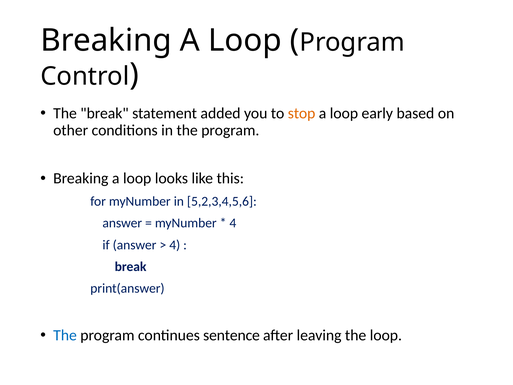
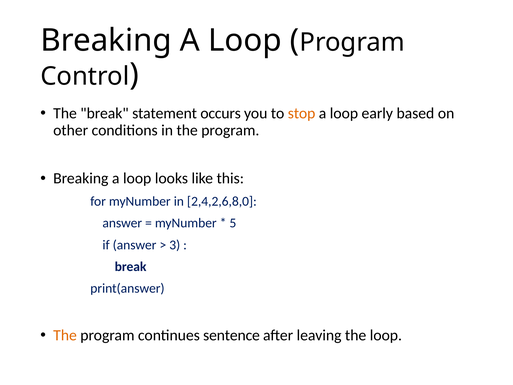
added: added -> occurs
5,2,3,4,5,6: 5,2,3,4,5,6 -> 2,4,2,6,8,0
4 at (233, 223): 4 -> 5
4 at (175, 245): 4 -> 3
The at (65, 335) colour: blue -> orange
